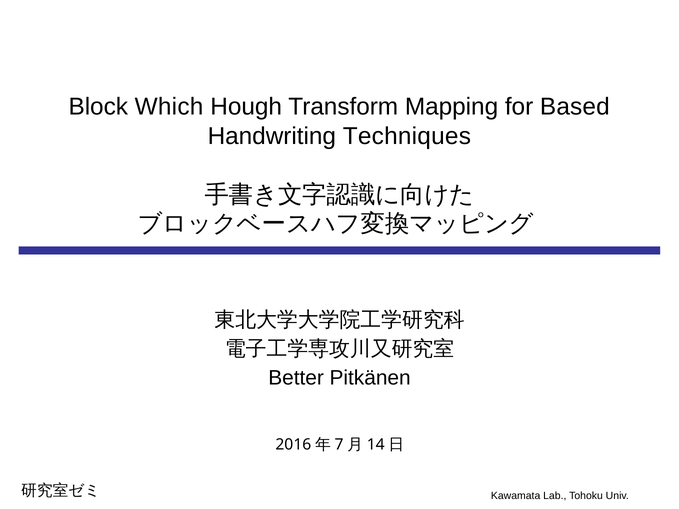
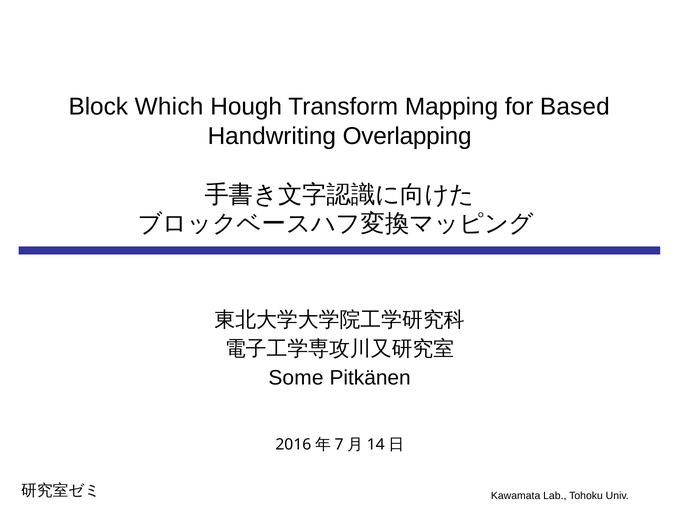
Techniques: Techniques -> Overlapping
Better: Better -> Some
